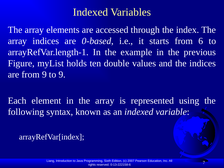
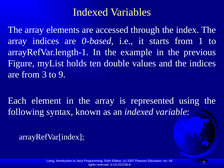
6: 6 -> 1
from 9: 9 -> 3
